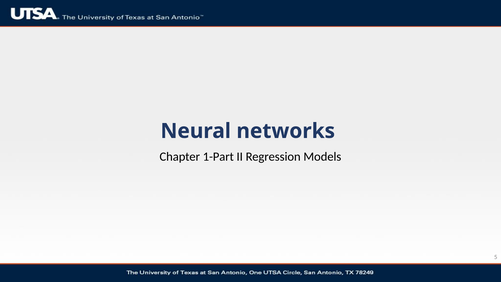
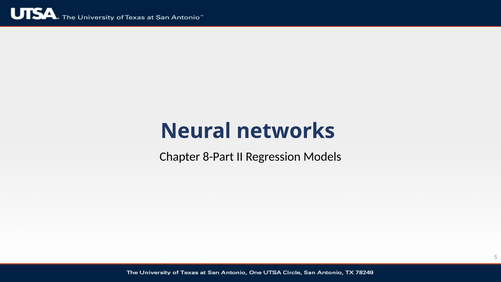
1-Part: 1-Part -> 8-Part
